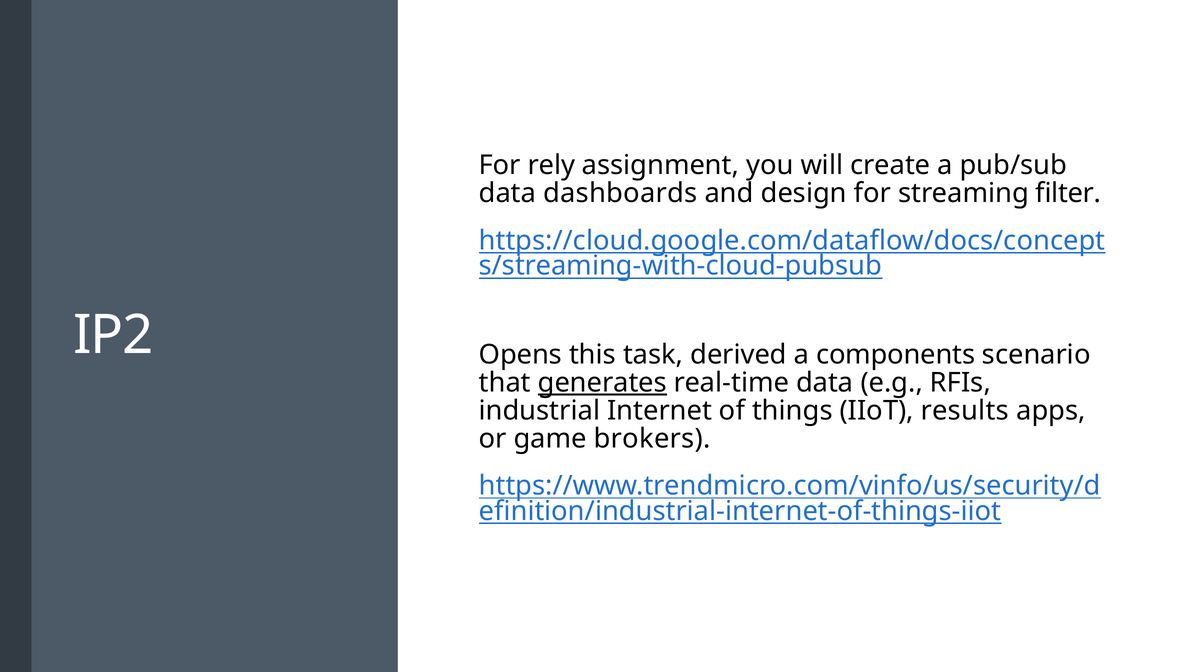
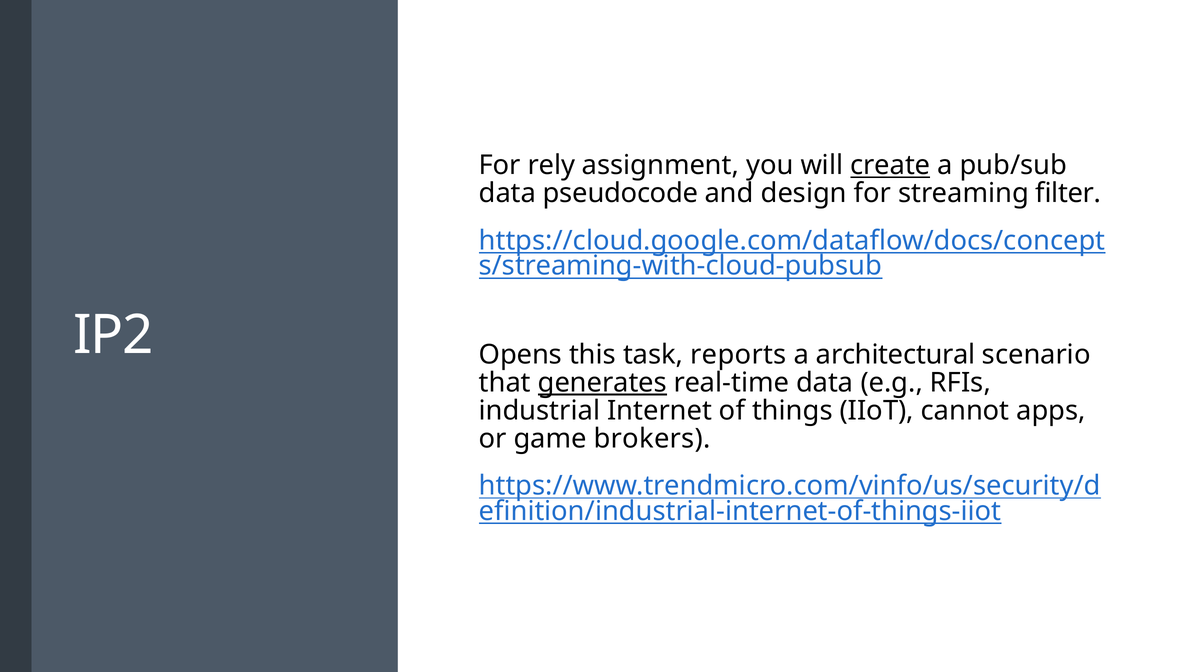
create underline: none -> present
dashboards: dashboards -> pseudocode
derived: derived -> reports
components: components -> architectural
results: results -> cannot
